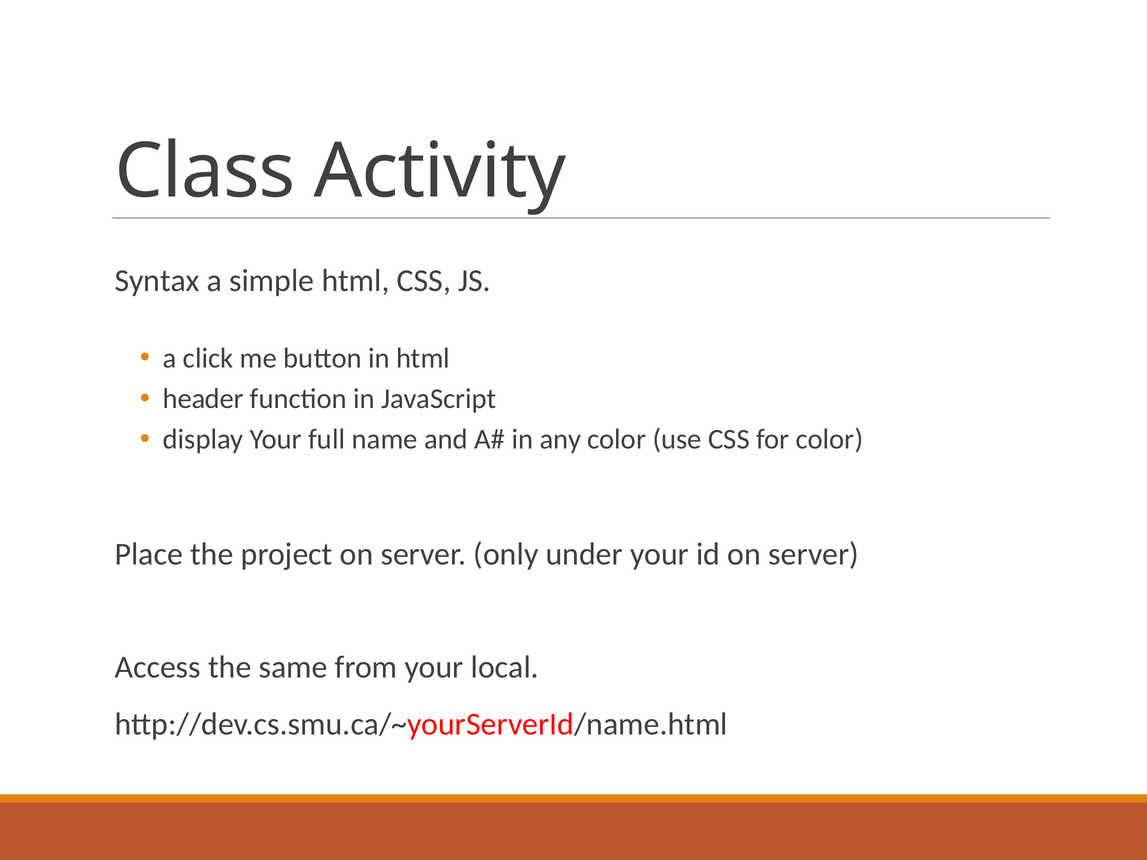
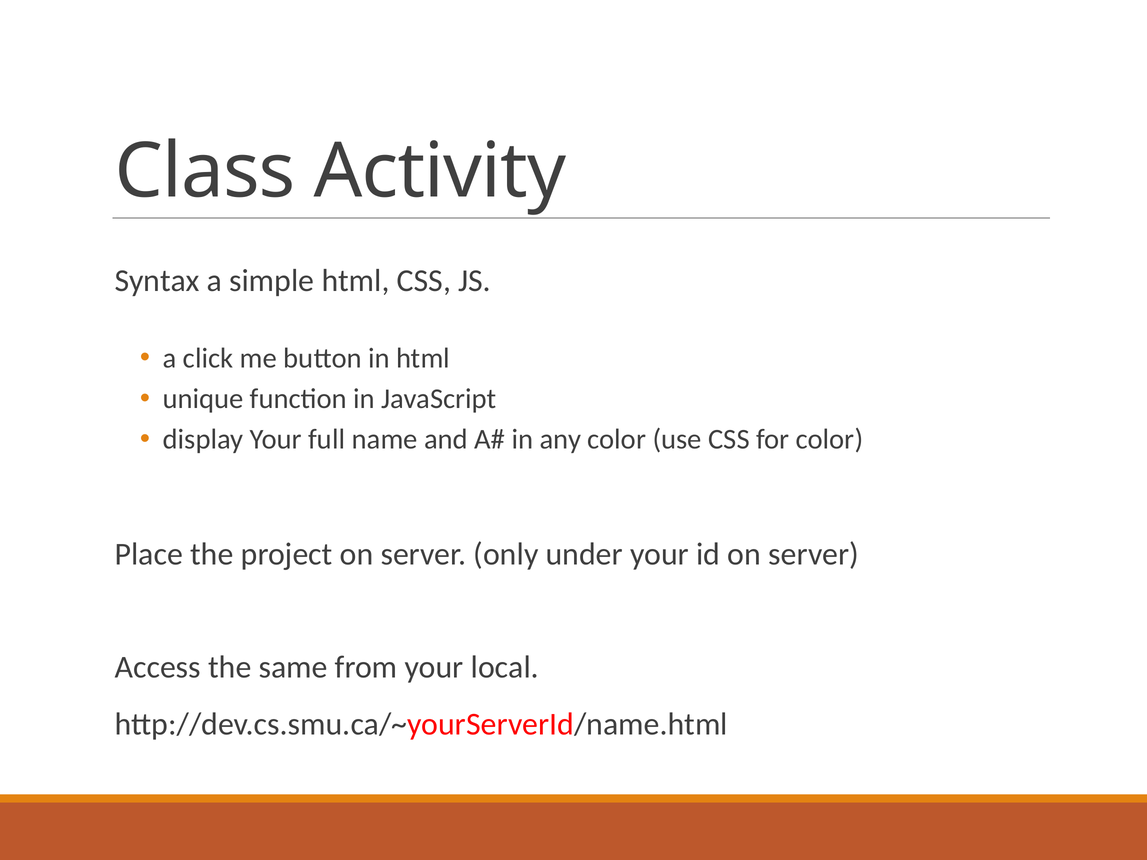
header: header -> unique
